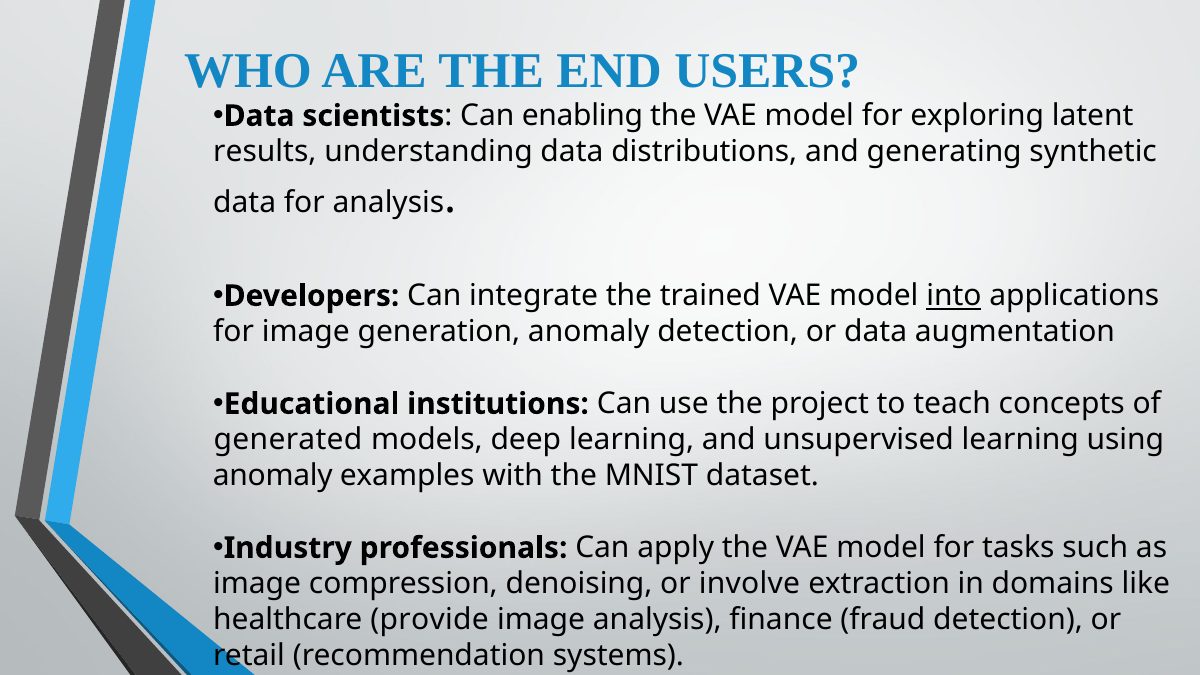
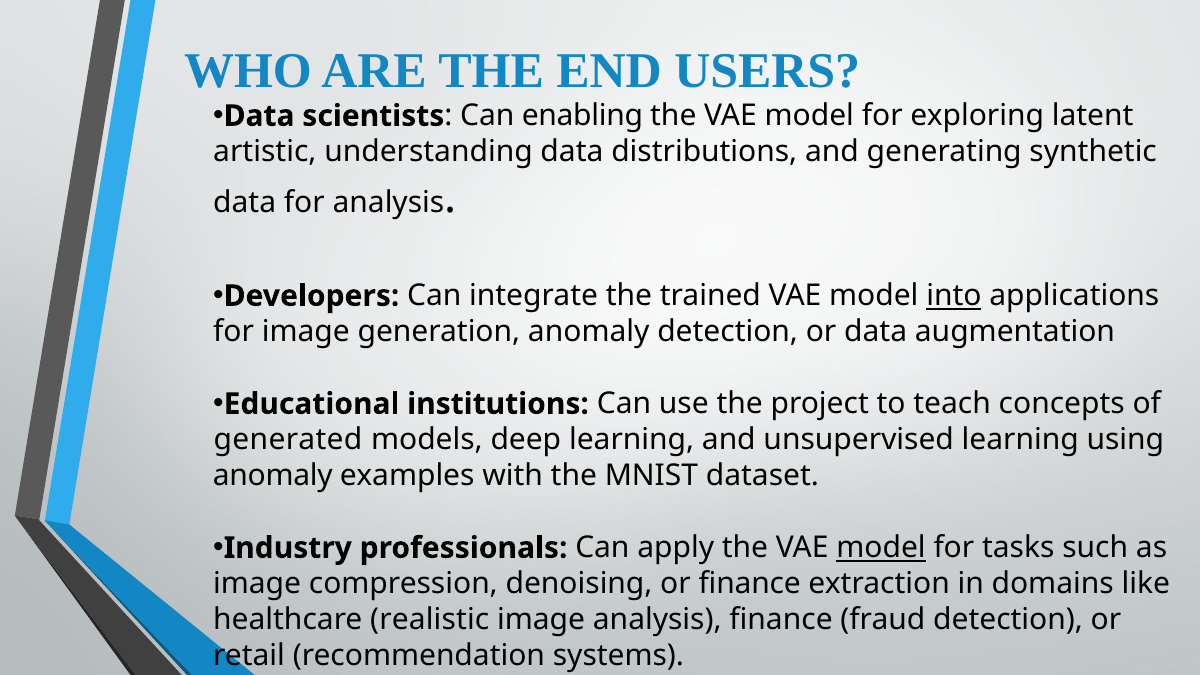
results: results -> artistic
model at (881, 548) underline: none -> present
or involve: involve -> finance
provide: provide -> realistic
